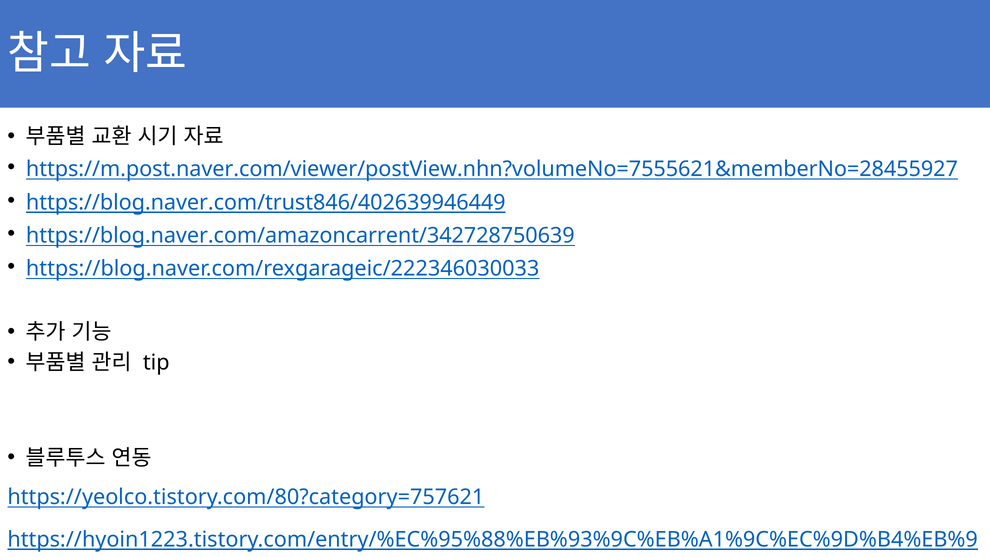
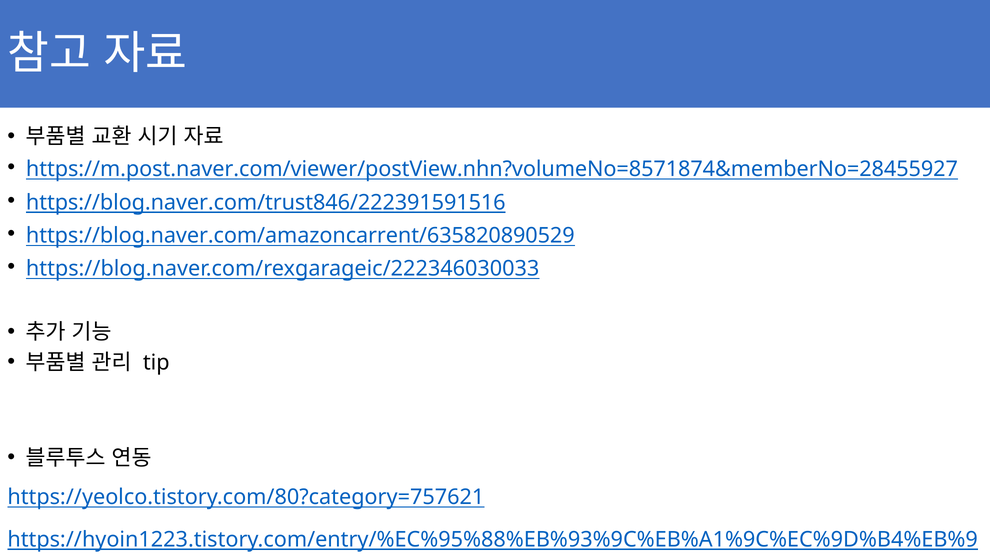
https://m.post.naver.com/viewer/postView.nhn?volumeNo=7555621&memberNo=28455927: https://m.post.naver.com/viewer/postView.nhn?volumeNo=7555621&memberNo=28455927 -> https://m.post.naver.com/viewer/postView.nhn?volumeNo=8571874&memberNo=28455927
https://blog.naver.com/trust846/402639946449: https://blog.naver.com/trust846/402639946449 -> https://blog.naver.com/trust846/222391591516
https://blog.naver.com/amazoncarrent/342728750639: https://blog.naver.com/amazoncarrent/342728750639 -> https://blog.naver.com/amazoncarrent/635820890529
